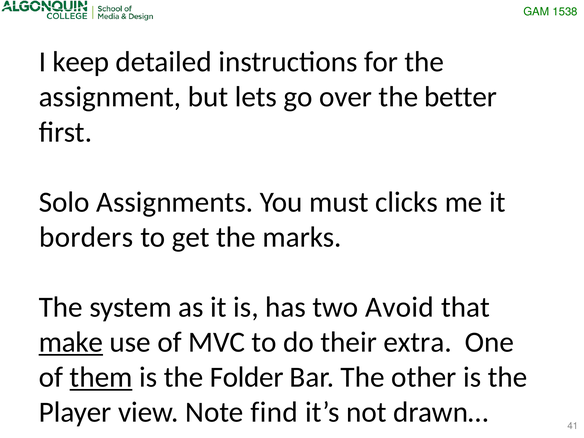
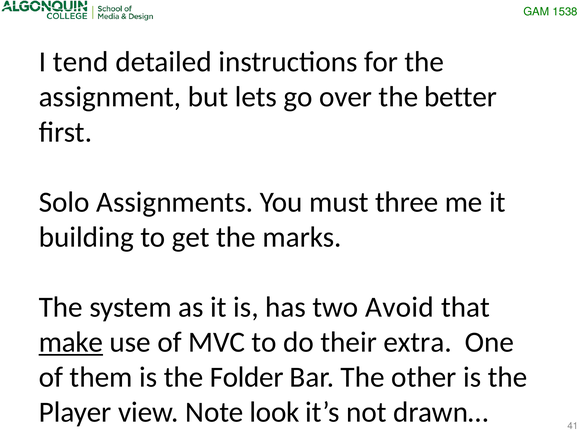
keep: keep -> tend
clicks: clicks -> three
borders: borders -> building
them underline: present -> none
find: find -> look
